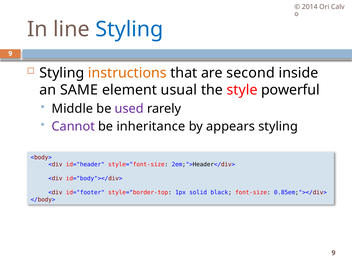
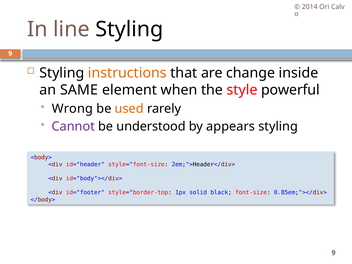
Styling at (129, 29) colour: blue -> black
second: second -> change
usual: usual -> when
Middle: Middle -> Wrong
used colour: purple -> orange
inheritance: inheritance -> understood
